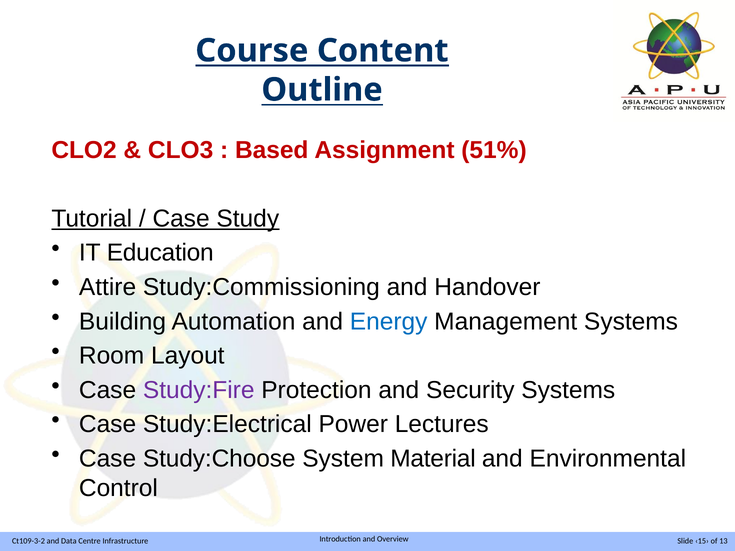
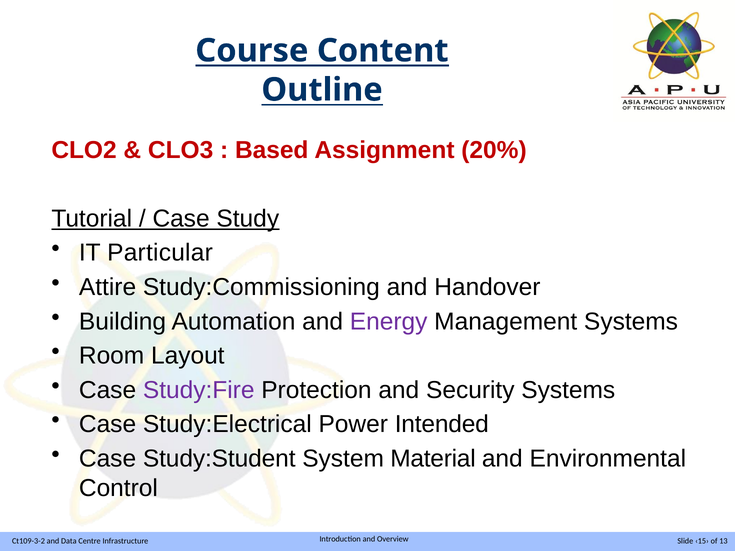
51%: 51% -> 20%
Education: Education -> Particular
Energy colour: blue -> purple
Lectures: Lectures -> Intended
Study:Choose: Study:Choose -> Study:Student
